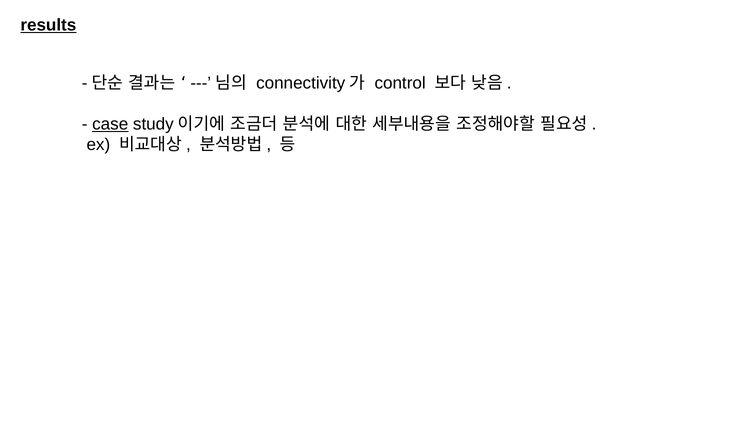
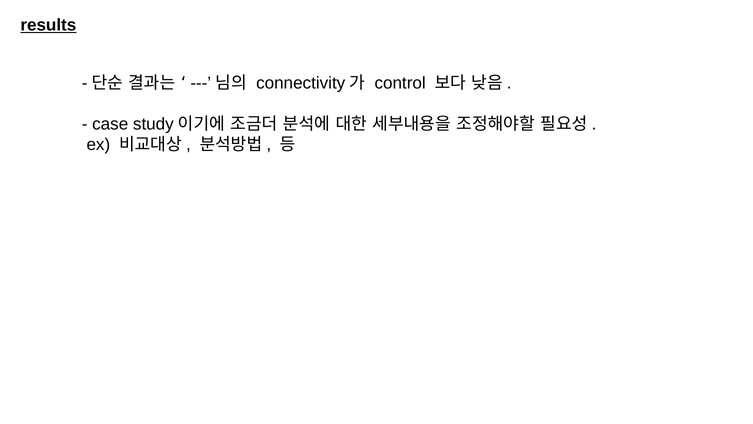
case underline: present -> none
